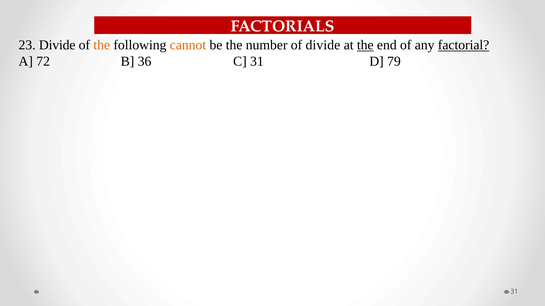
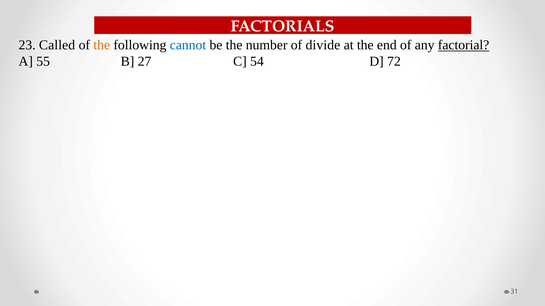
23 Divide: Divide -> Called
cannot colour: orange -> blue
the at (365, 45) underline: present -> none
72: 72 -> 55
36: 36 -> 27
C 31: 31 -> 54
79: 79 -> 72
